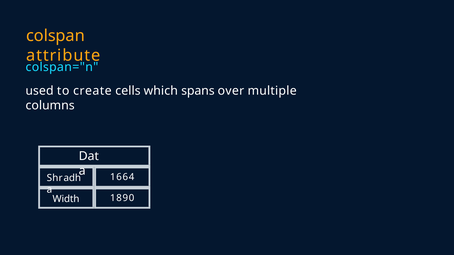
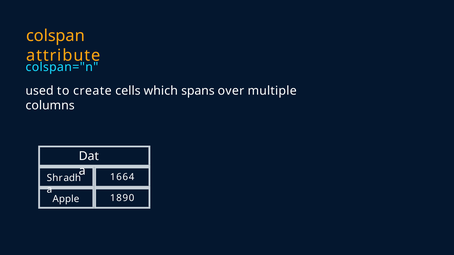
Width: Width -> Apple
